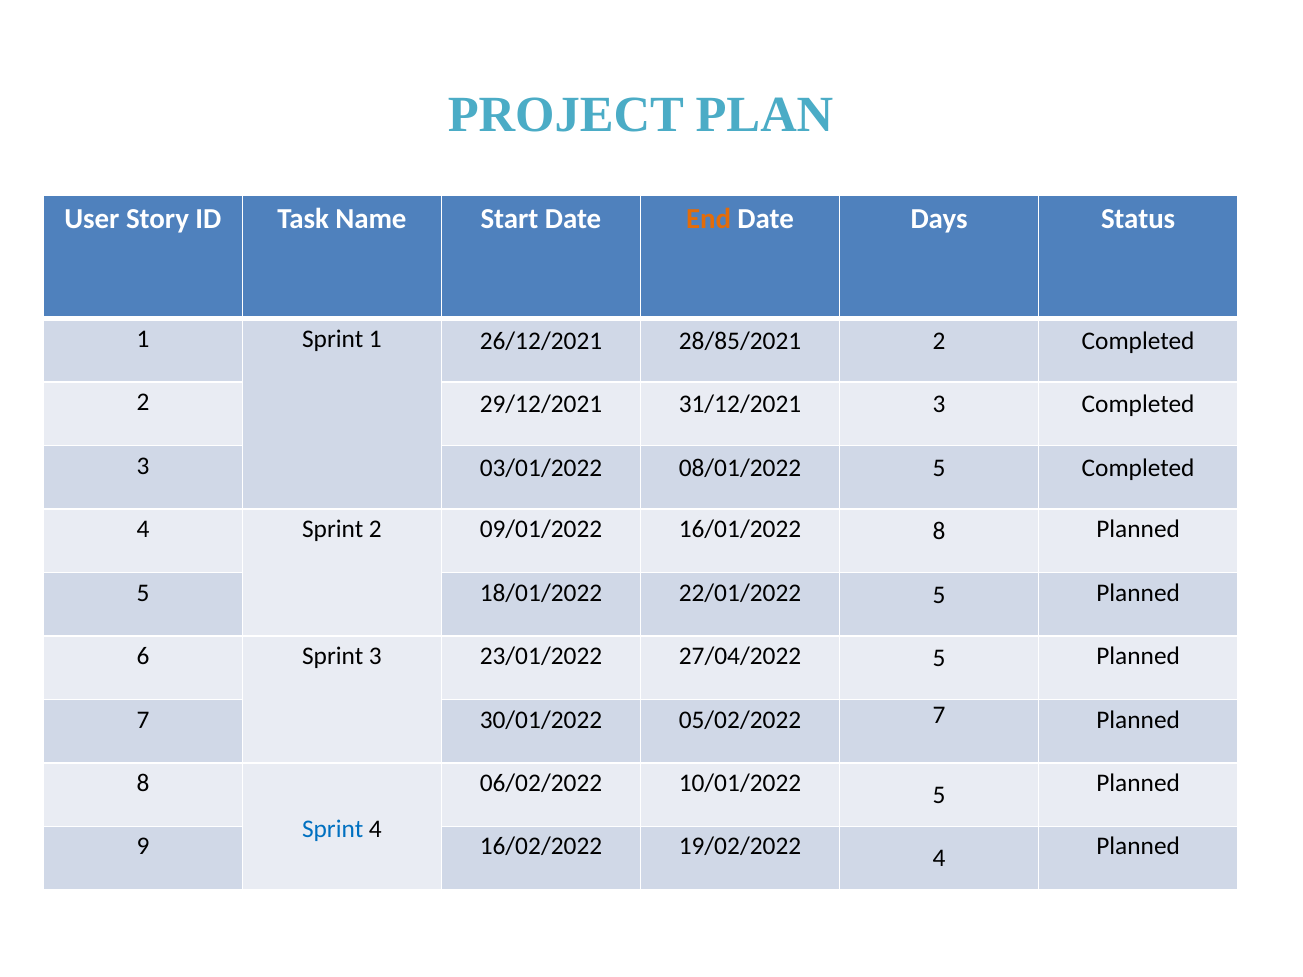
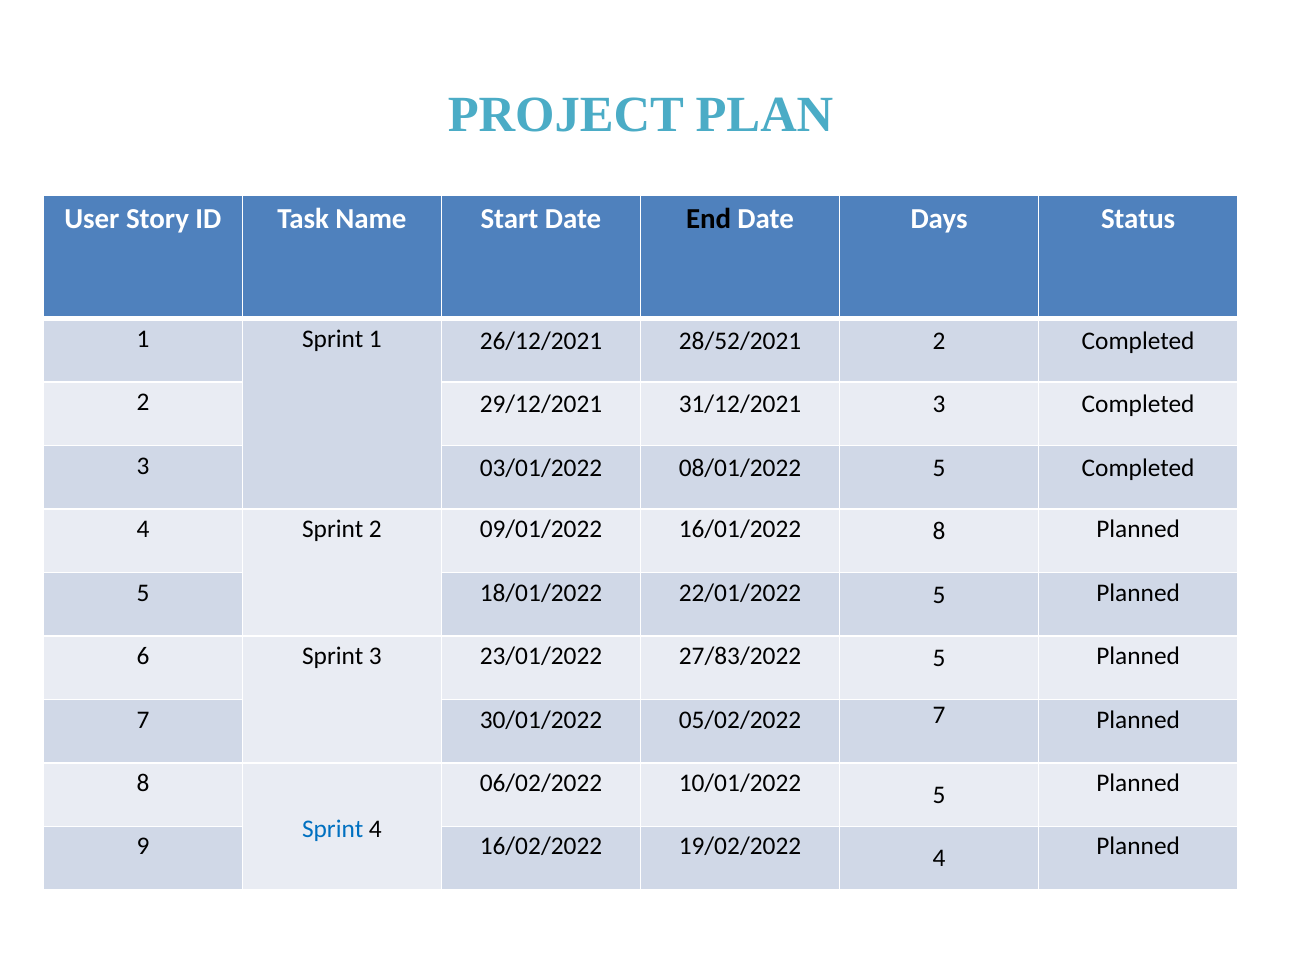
End colour: orange -> black
28/85/2021: 28/85/2021 -> 28/52/2021
27/04/2022: 27/04/2022 -> 27/83/2022
